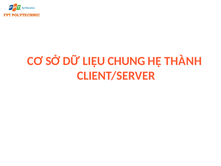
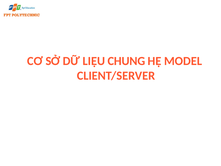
THÀNH: THÀNH -> MODEL
